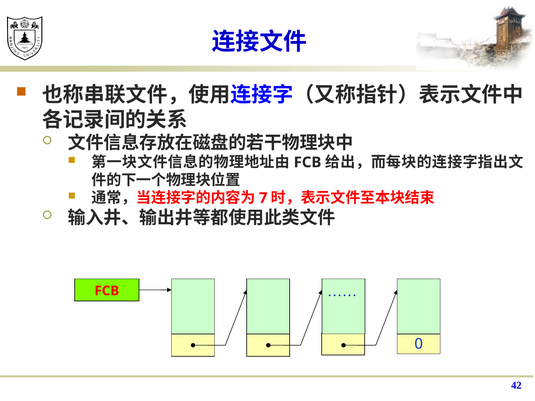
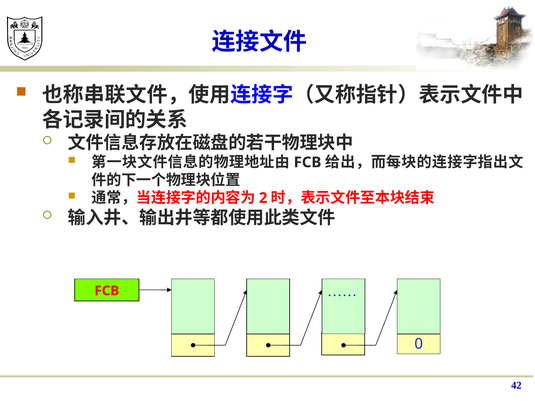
7: 7 -> 2
